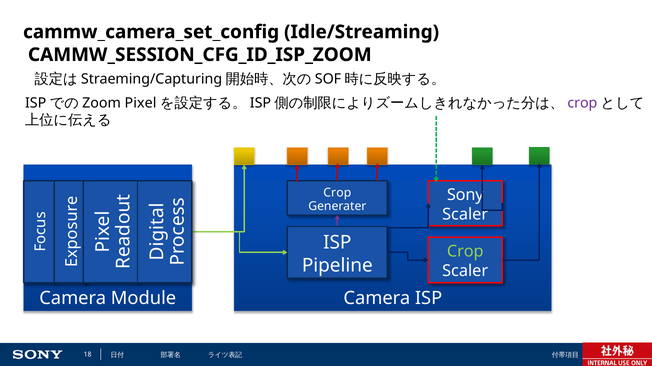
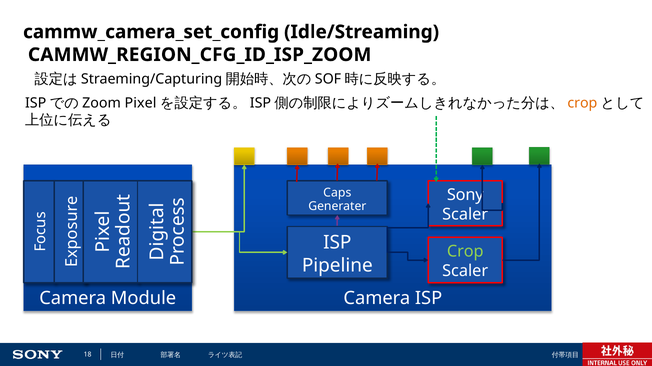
CAMMW_SESSION_CFG_ID_ISP_ZOOM: CAMMW_SESSION_CFG_ID_ISP_ZOOM -> CAMMW_REGION_CFG_ID_ISP_ZOOM
crop at (582, 103) colour: purple -> orange
Crop at (337, 193): Crop -> Caps
